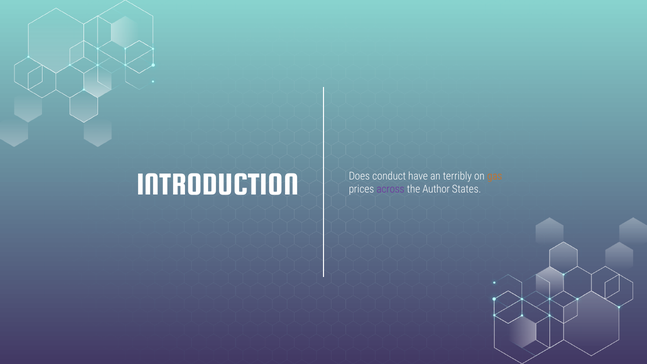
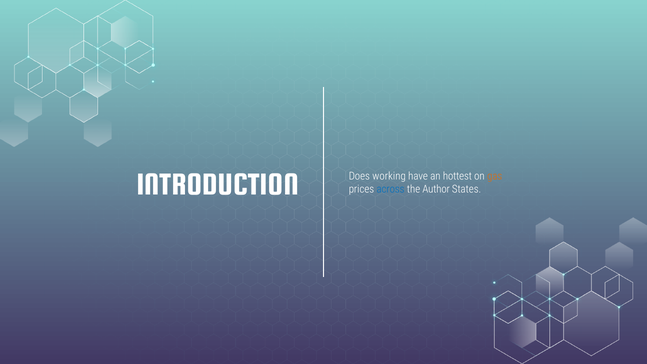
conduct: conduct -> working
terribly: terribly -> hottest
across colour: purple -> blue
